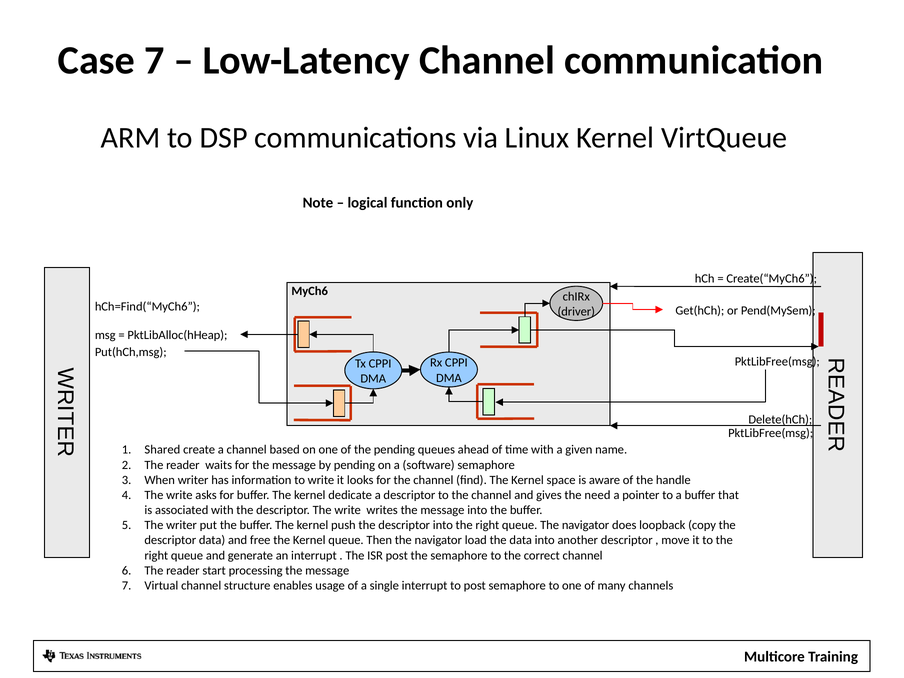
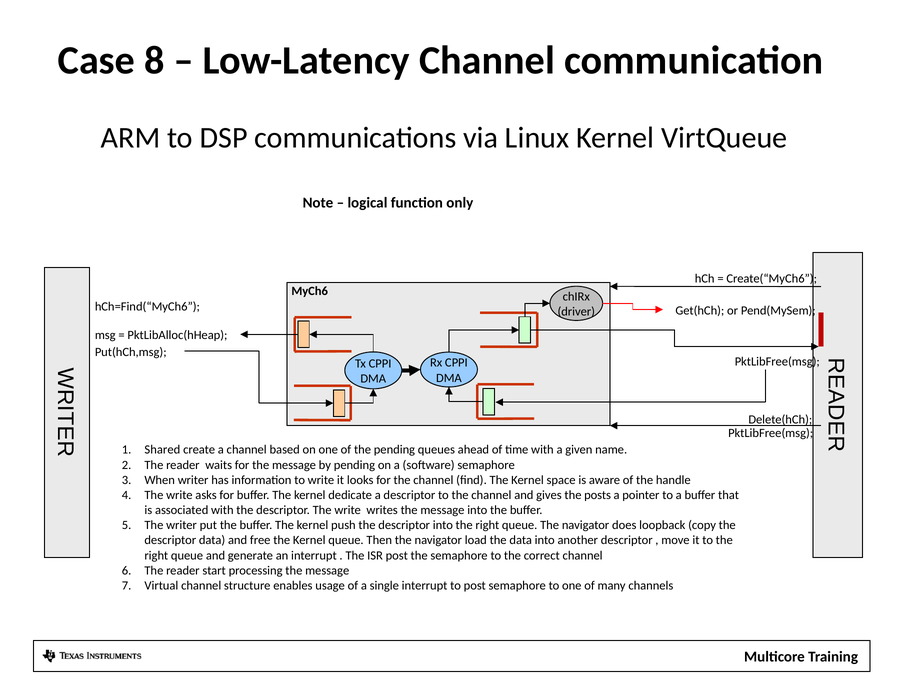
Case 7: 7 -> 8
need: need -> posts
